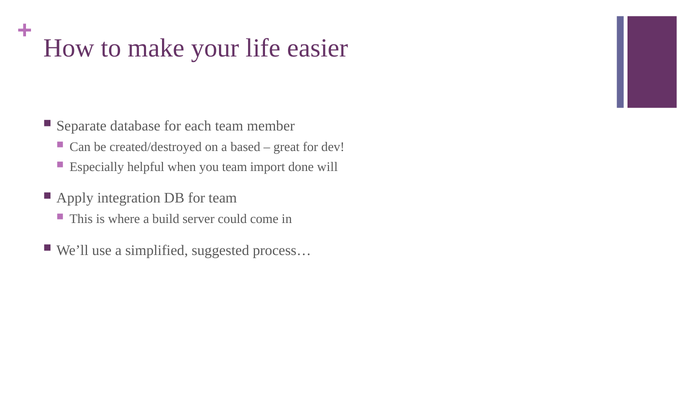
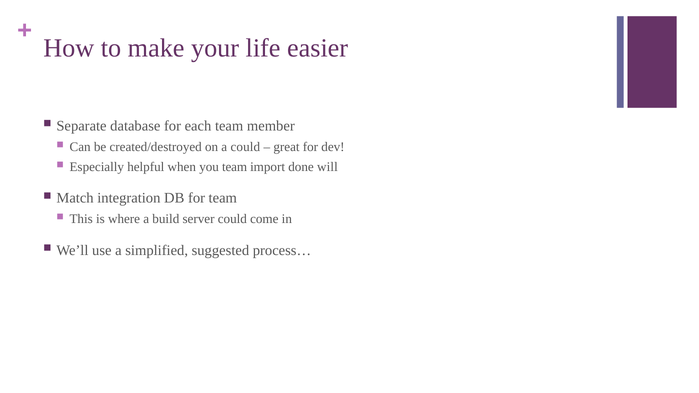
a based: based -> could
Apply: Apply -> Match
